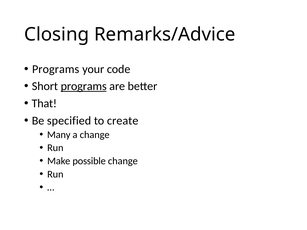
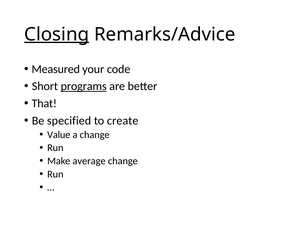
Closing underline: none -> present
Programs at (56, 69): Programs -> Measured
Many: Many -> Value
possible: possible -> average
